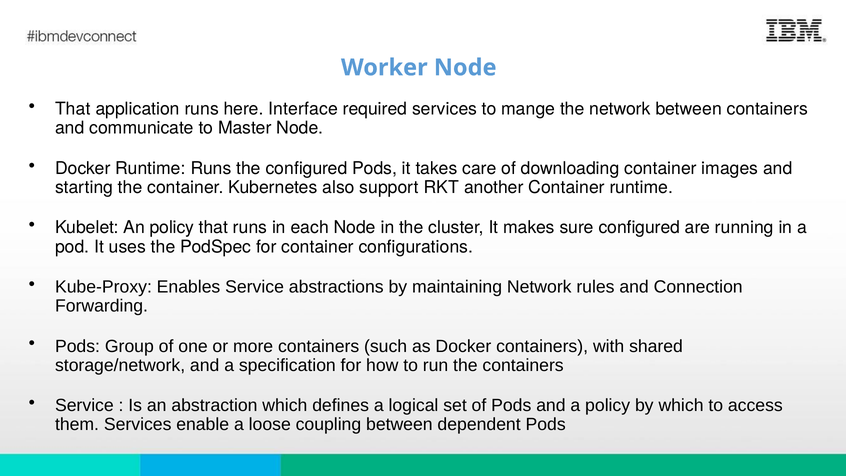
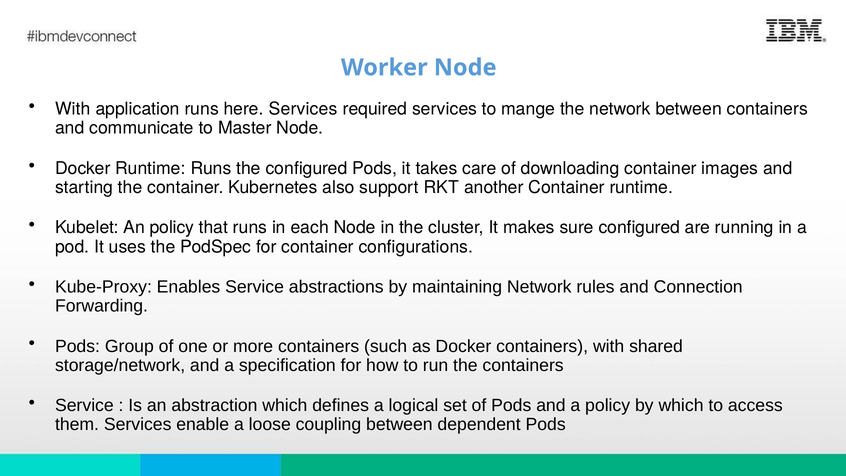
That at (73, 109): That -> With
here Interface: Interface -> Services
